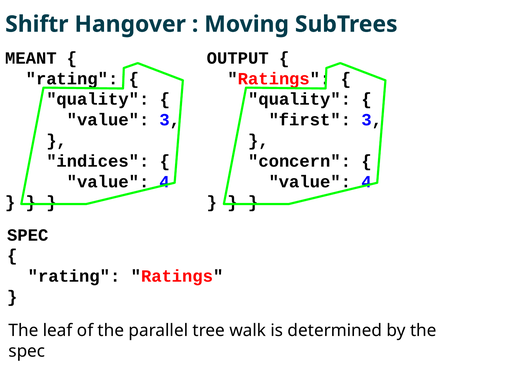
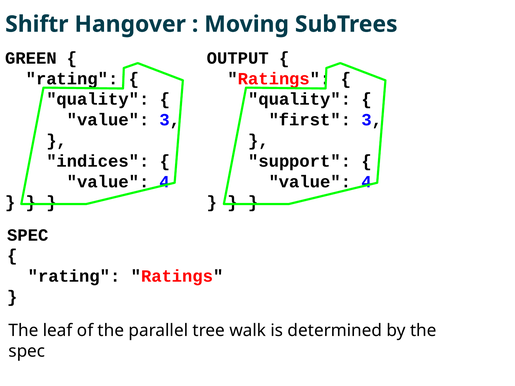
MEANT: MEANT -> GREEN
concern: concern -> support
